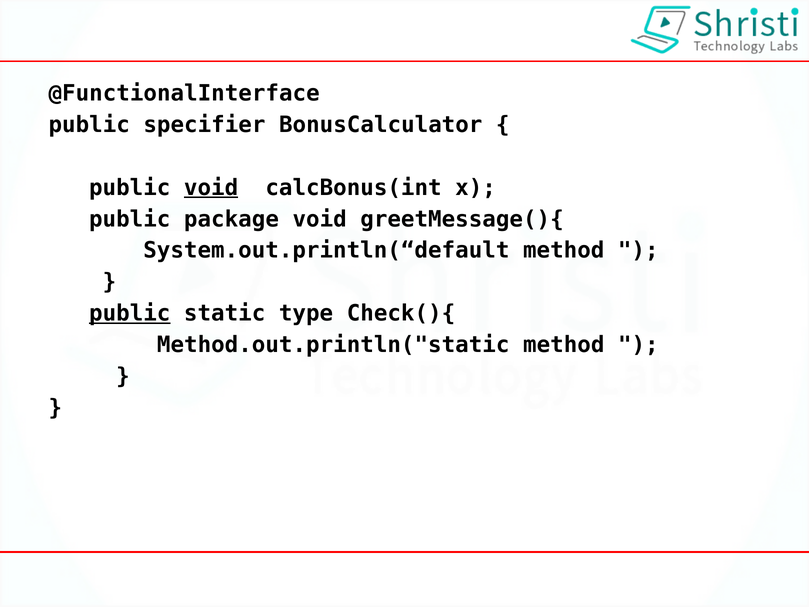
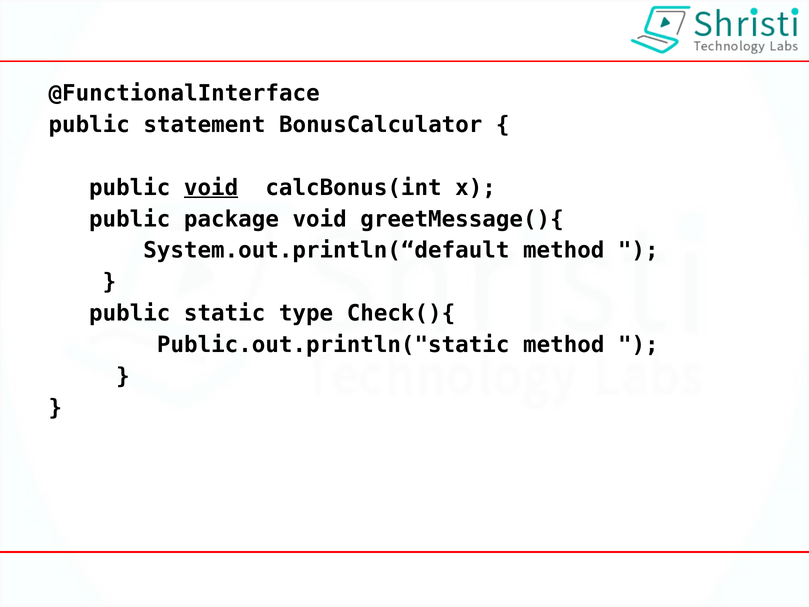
specifier: specifier -> statement
public at (130, 313) underline: present -> none
Method.out.println("static: Method.out.println("static -> Public.out.println("static
